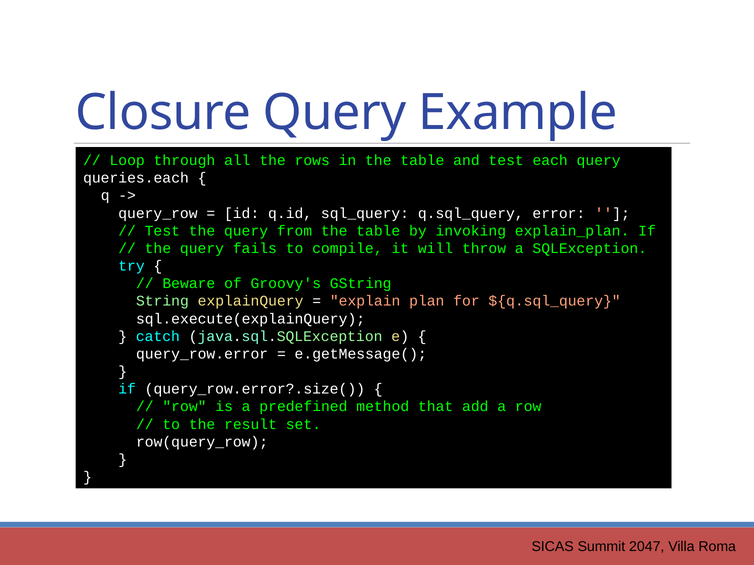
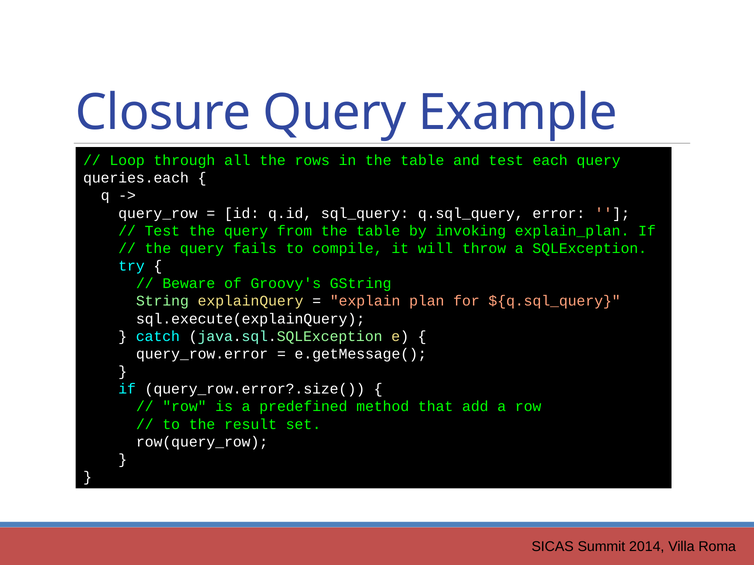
2047: 2047 -> 2014
